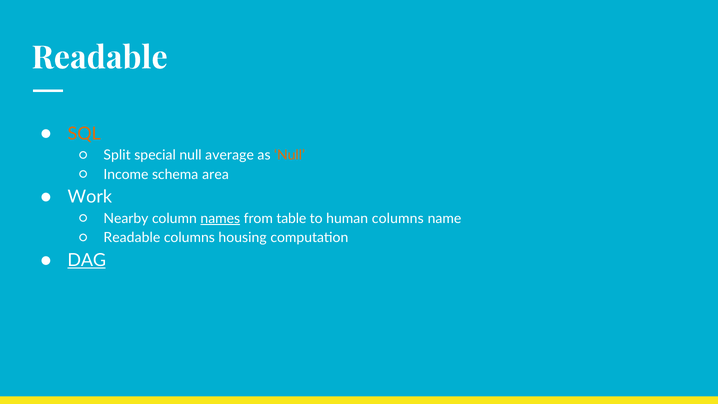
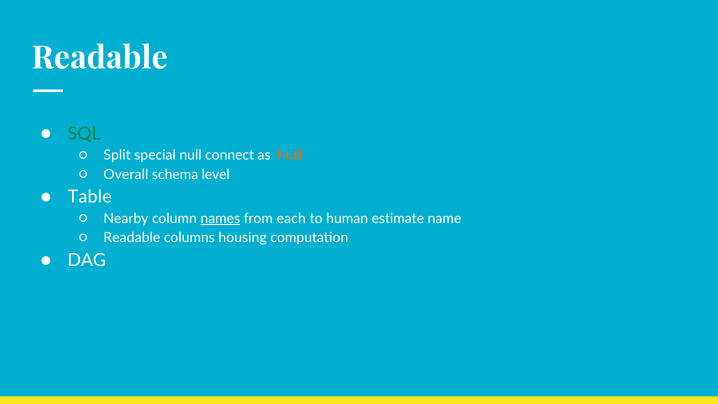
SQL colour: orange -> green
average: average -> connect
Income: Income -> Overall
area: area -> level
Work: Work -> Table
table: table -> each
human columns: columns -> estimate
DAG underline: present -> none
